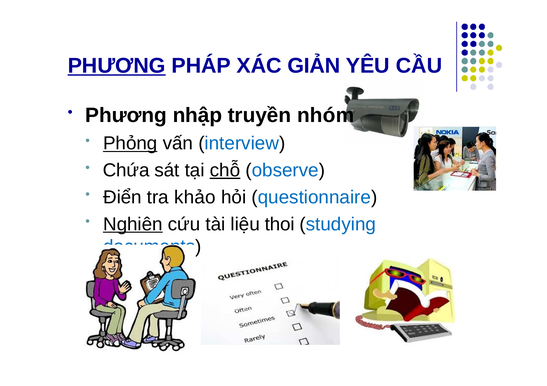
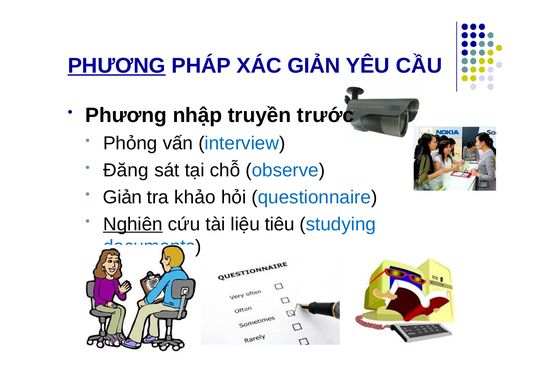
nhóm: nhóm -> trước
Phỏng underline: present -> none
Chứa: Chứa -> Đăng
chỗ underline: present -> none
Điển at (122, 197): Điển -> Giản
thoi: thoi -> tiêu
